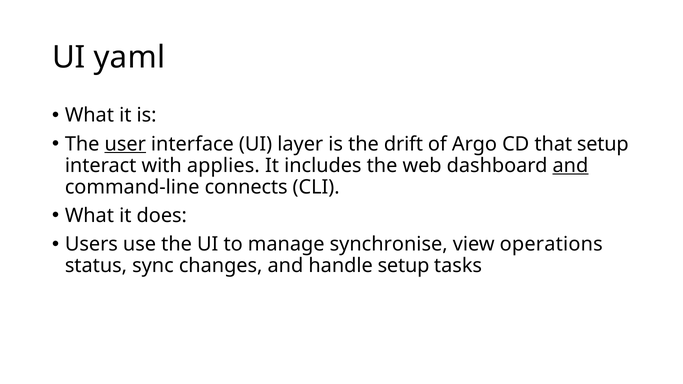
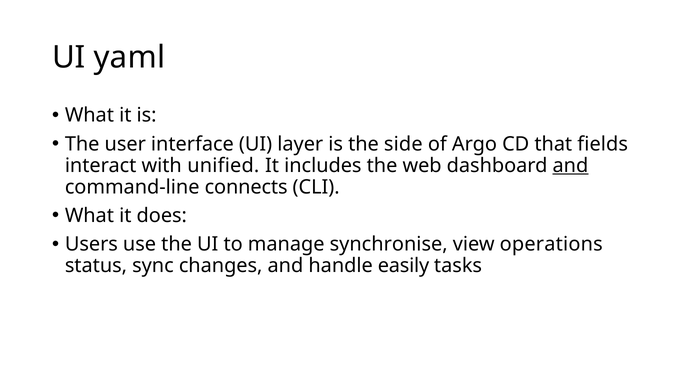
user underline: present -> none
drift: drift -> side
that setup: setup -> fields
applies: applies -> unified
handle setup: setup -> easily
